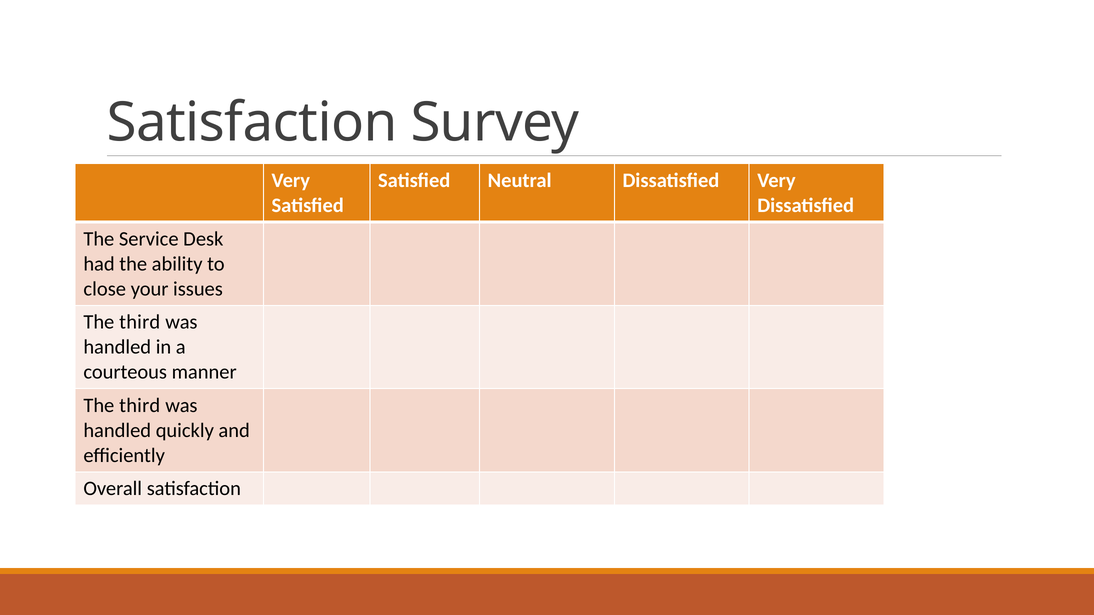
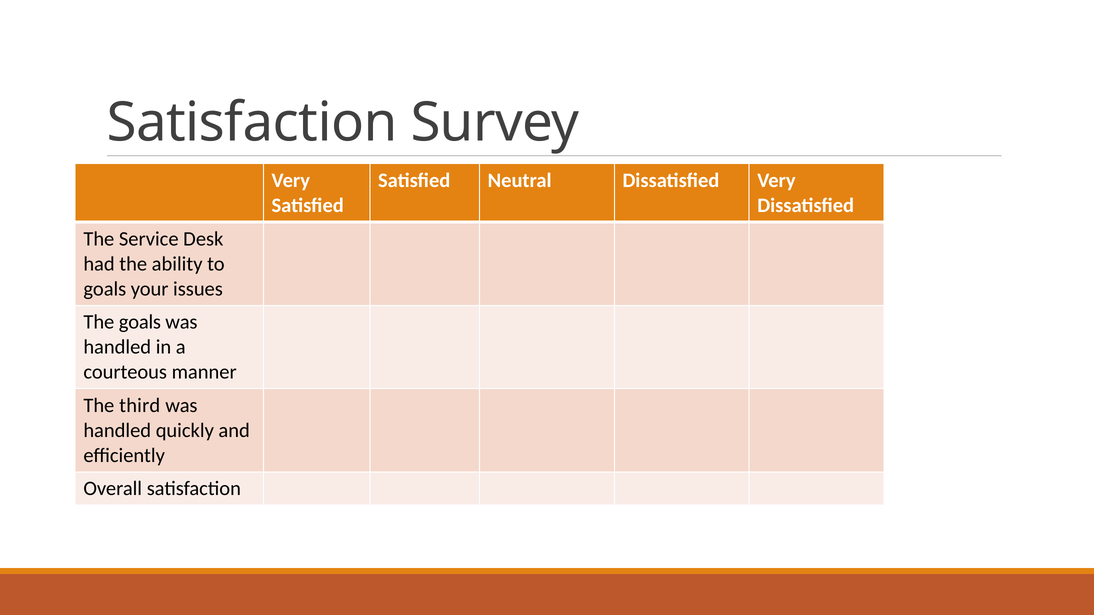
close at (105, 289): close -> goals
third at (140, 322): third -> goals
